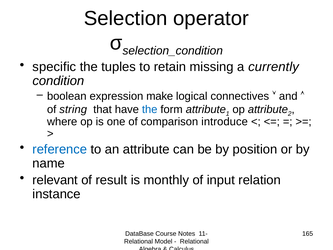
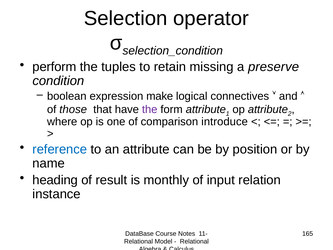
specific: specific -> perform
currently: currently -> preserve
string: string -> those
the at (150, 109) colour: blue -> purple
relevant: relevant -> heading
